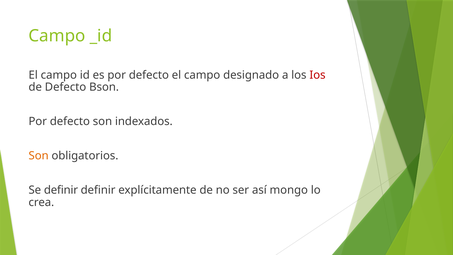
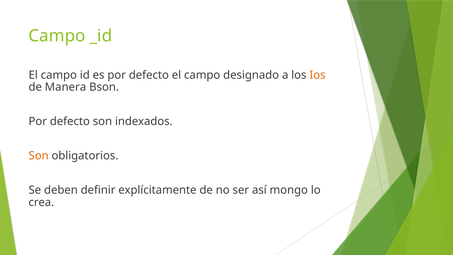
Ios colour: red -> orange
de Defecto: Defecto -> Manera
Se definir: definir -> deben
